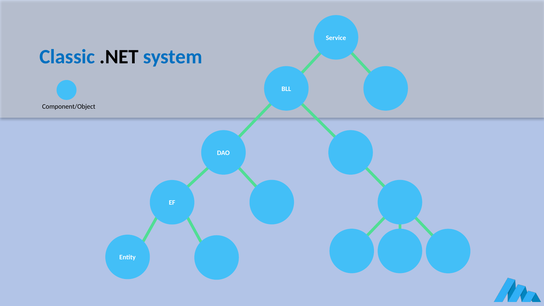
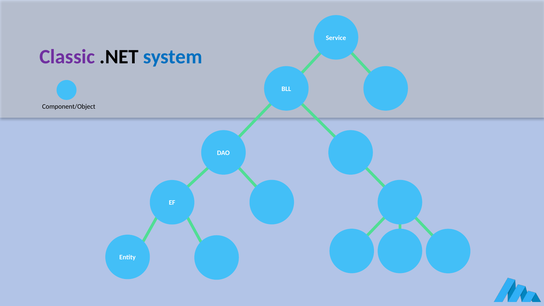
Classic colour: blue -> purple
